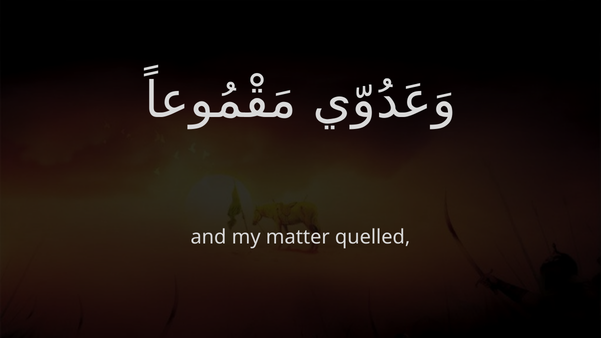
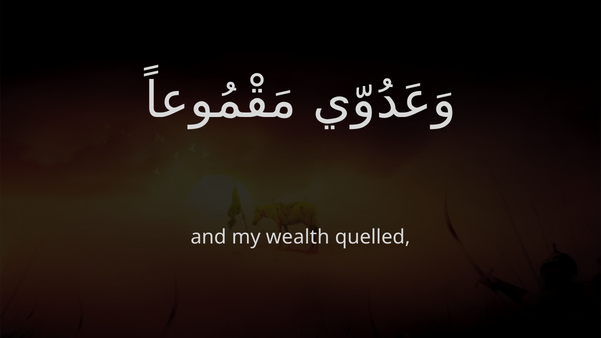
matter: matter -> wealth
